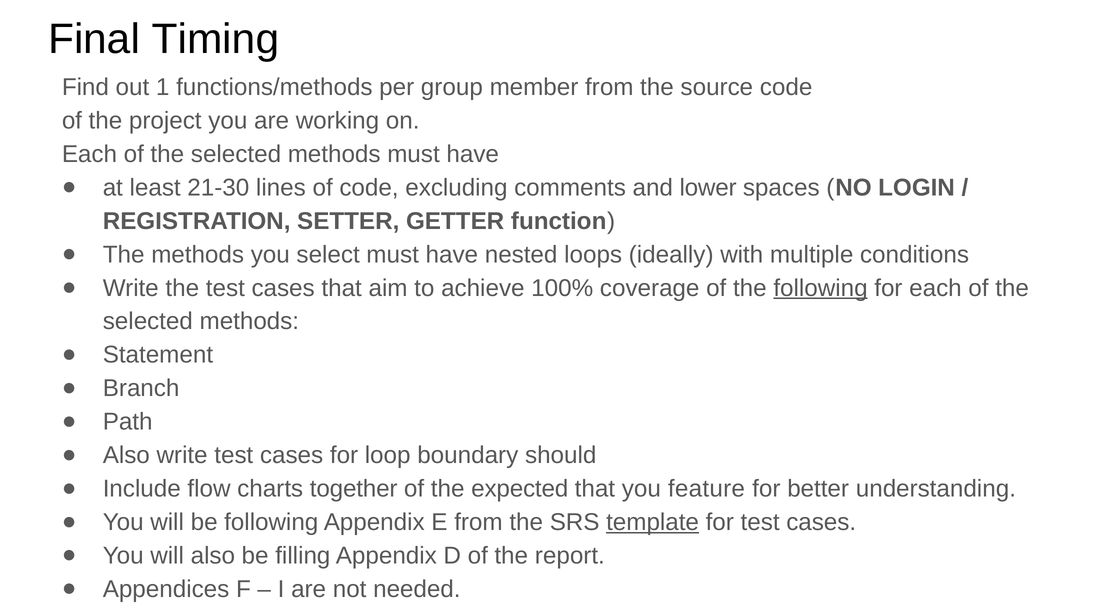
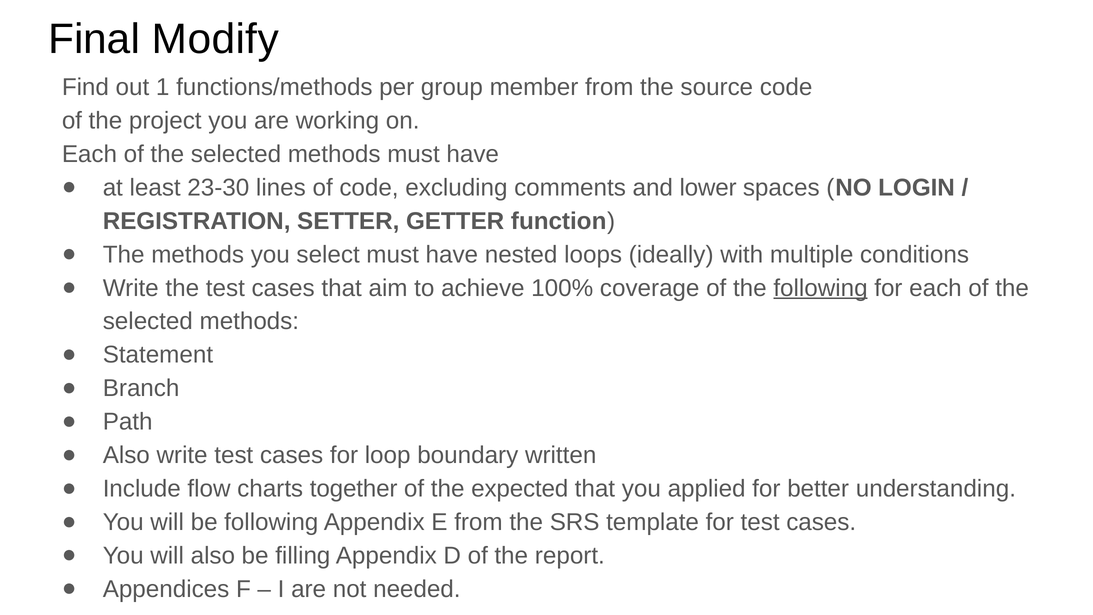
Timing: Timing -> Modify
21-30: 21-30 -> 23-30
should: should -> written
feature: feature -> applied
template underline: present -> none
